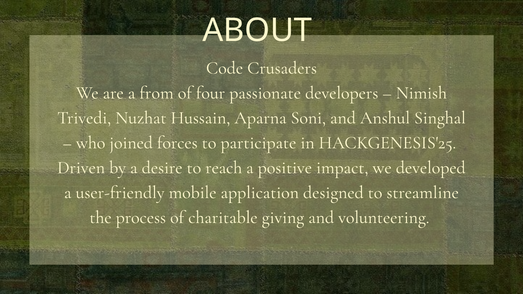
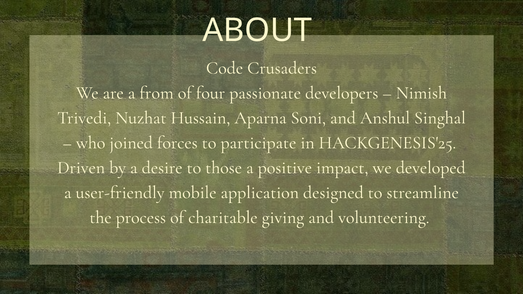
reach: reach -> those
